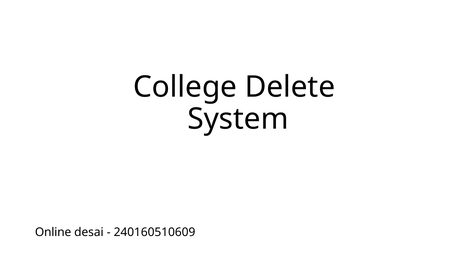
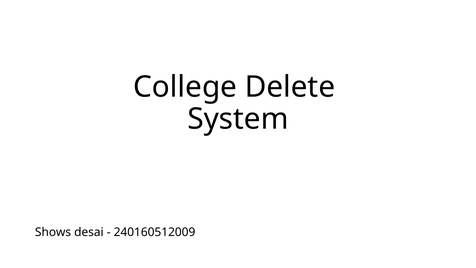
Online: Online -> Shows
240160510609: 240160510609 -> 240160512009
